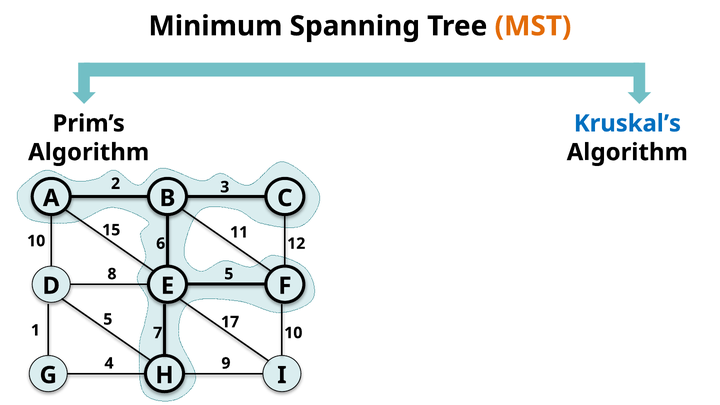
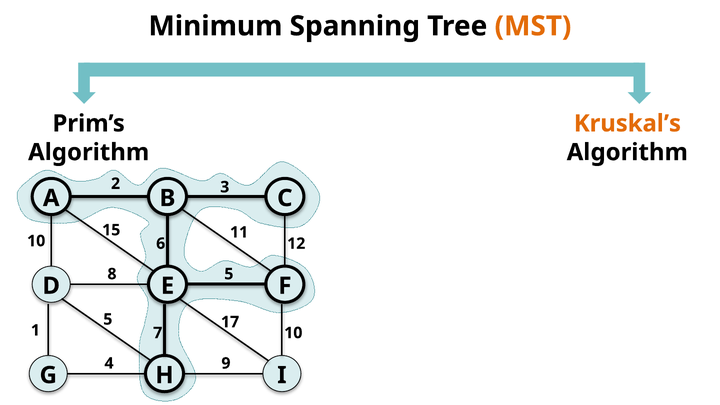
Kruskal’s colour: blue -> orange
